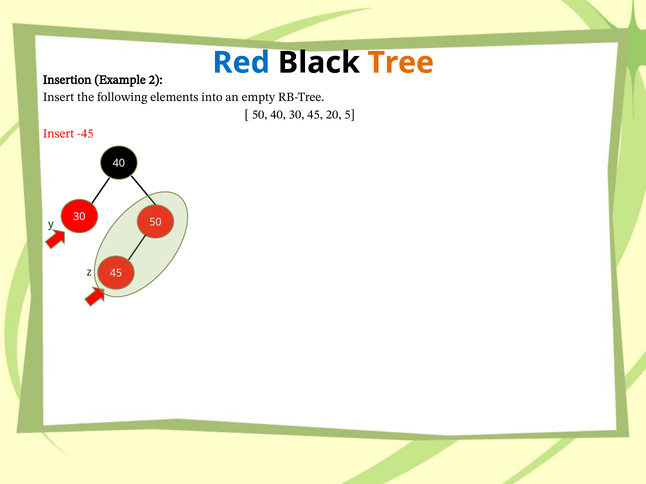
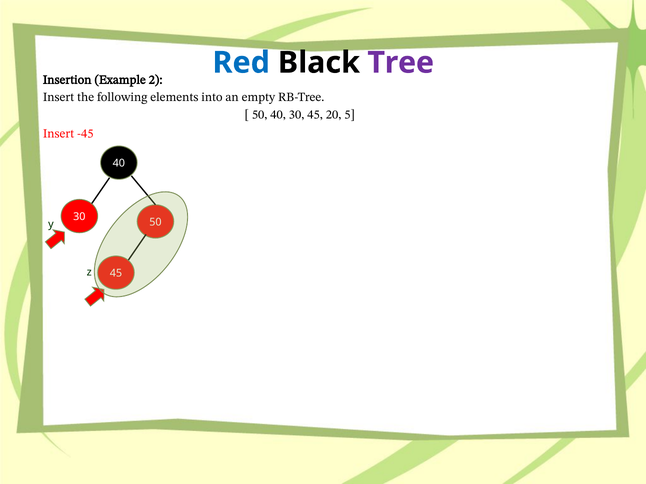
Tree colour: orange -> purple
